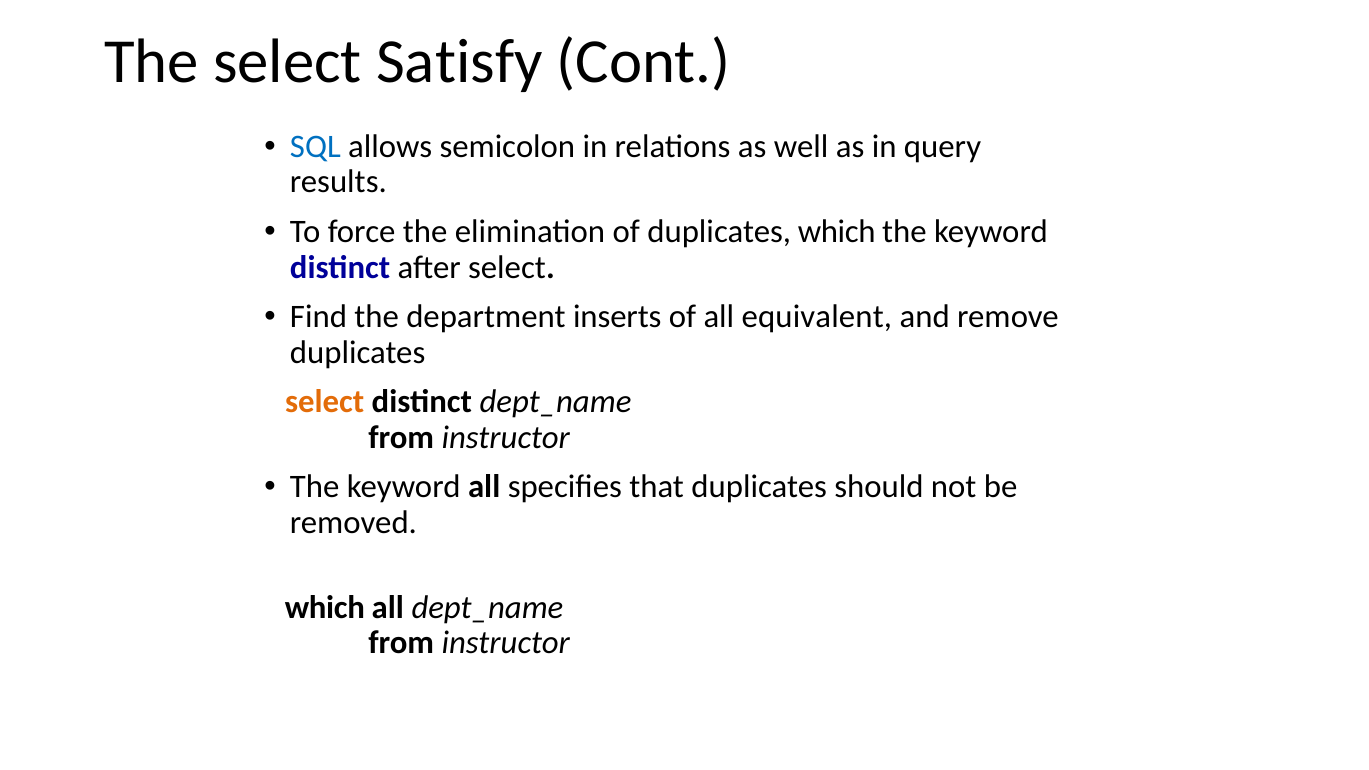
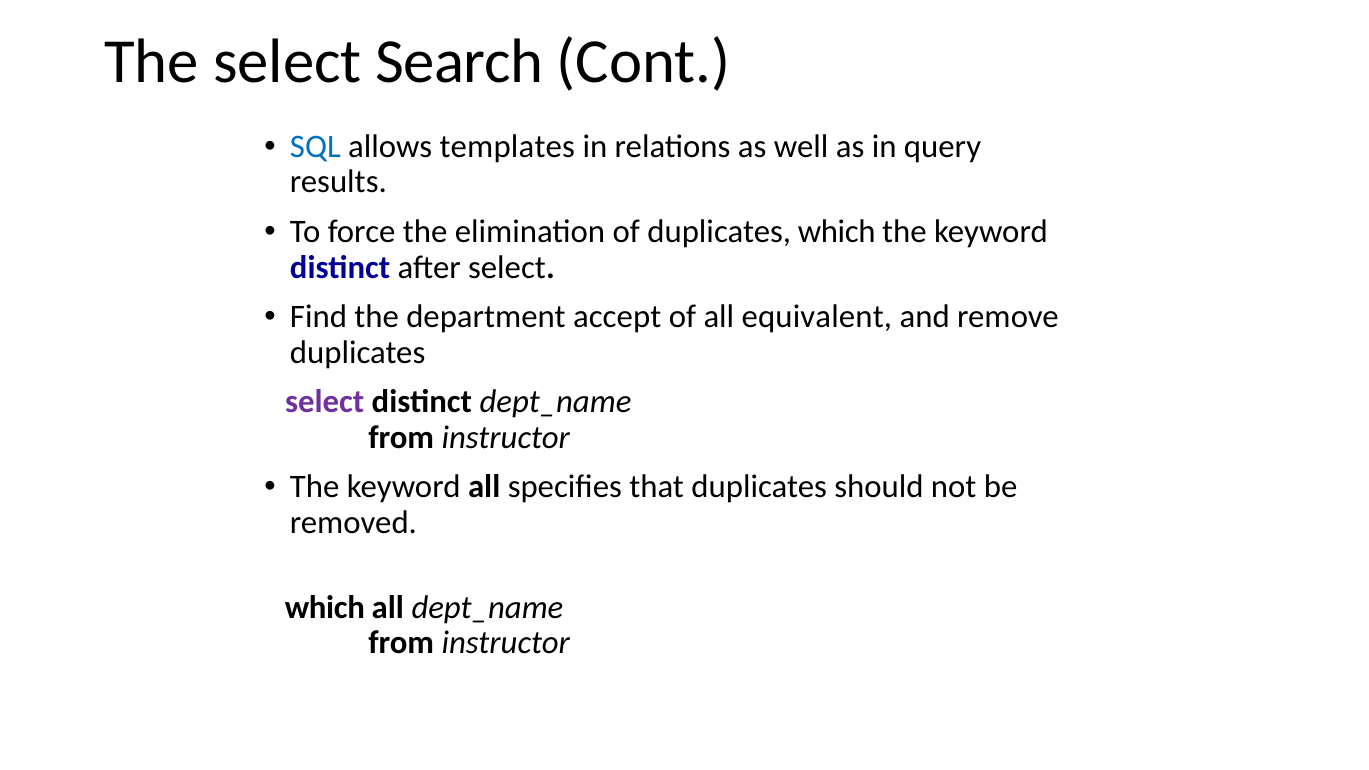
Satisfy: Satisfy -> Search
semicolon: semicolon -> templates
inserts: inserts -> accept
select at (325, 402) colour: orange -> purple
